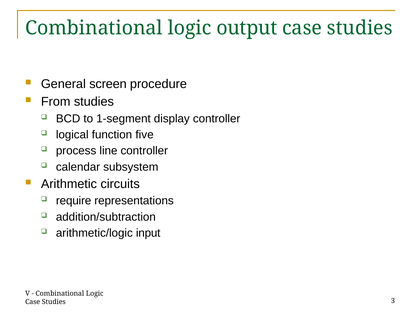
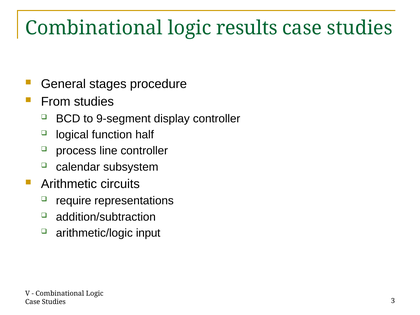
output: output -> results
screen: screen -> stages
1-segment: 1-segment -> 9-segment
five: five -> half
